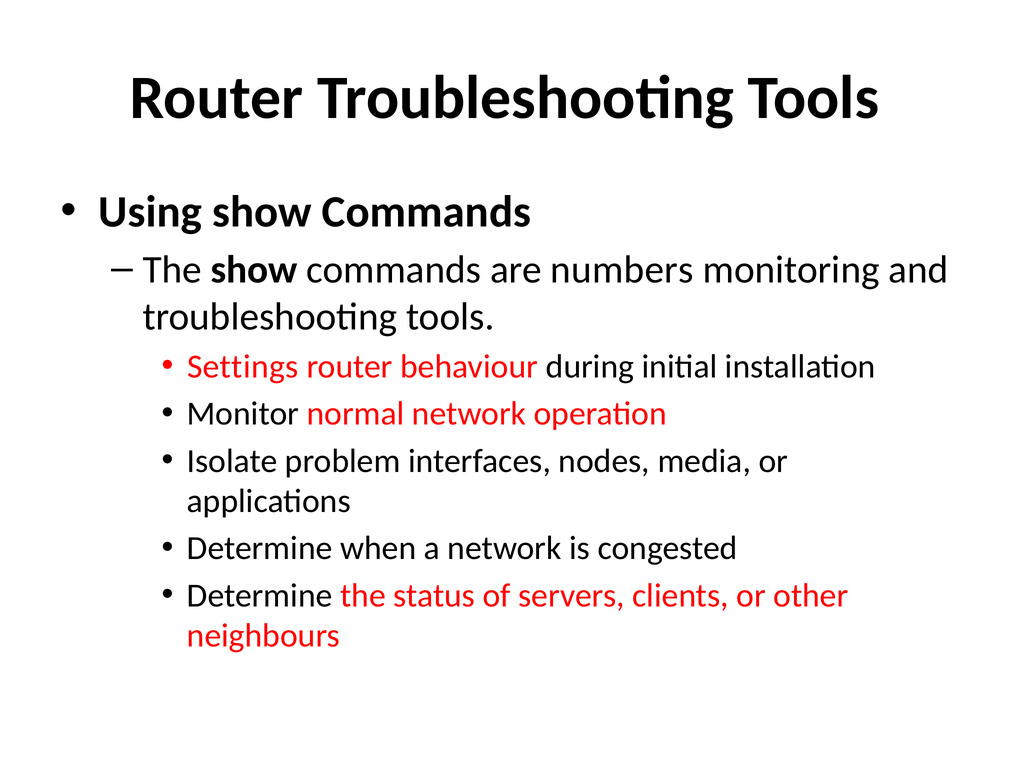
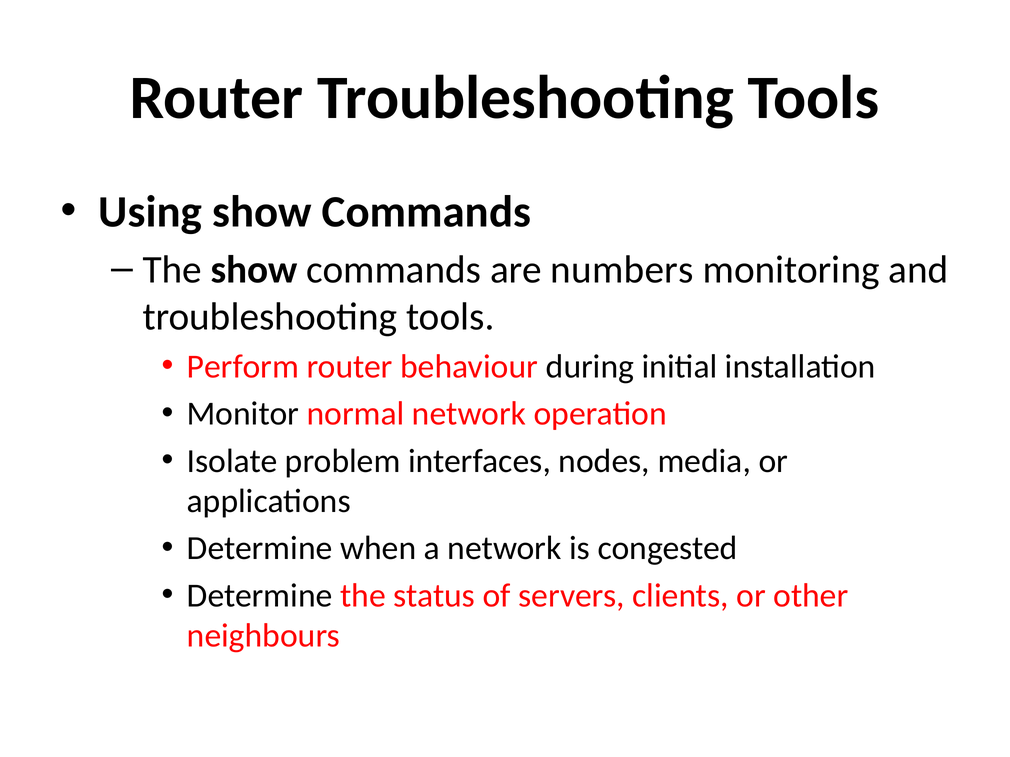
Settings: Settings -> Perform
